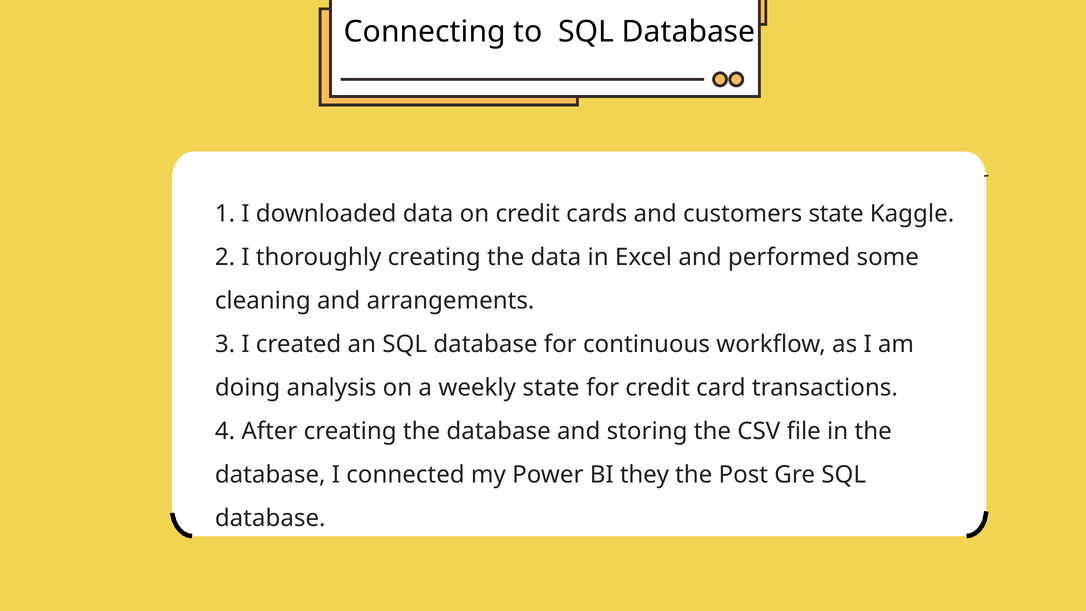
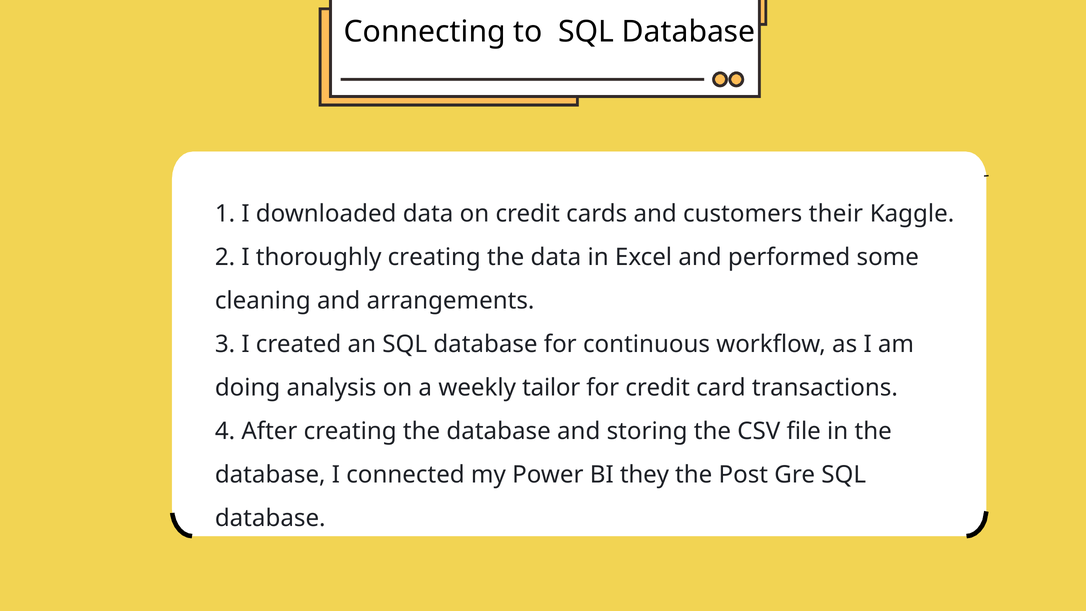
customers state: state -> their
weekly state: state -> tailor
